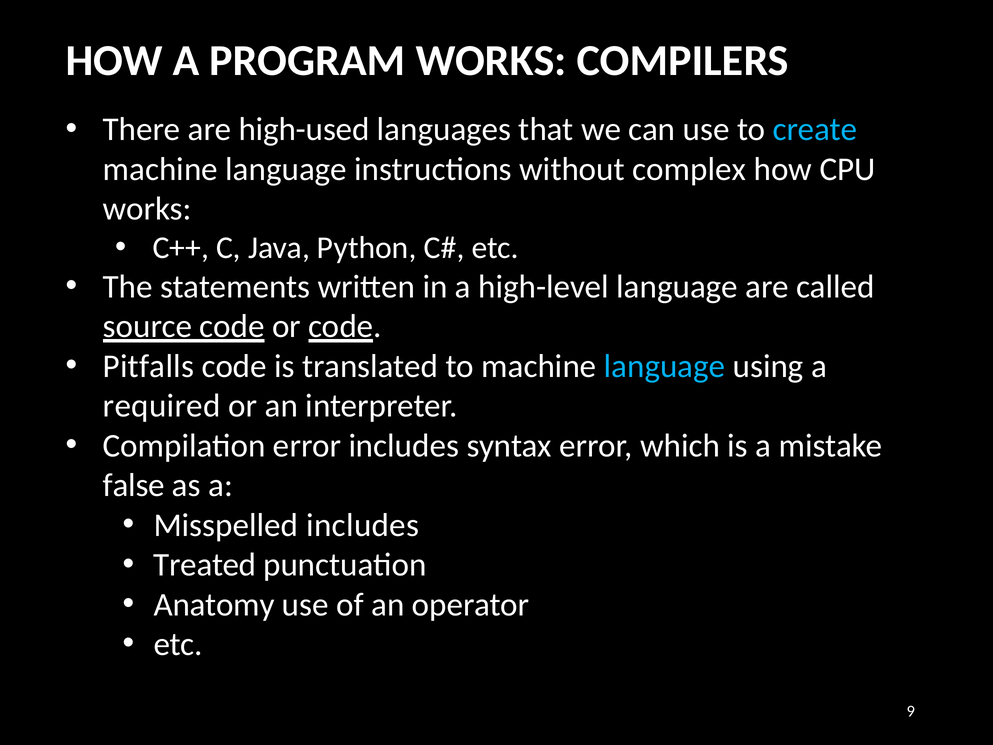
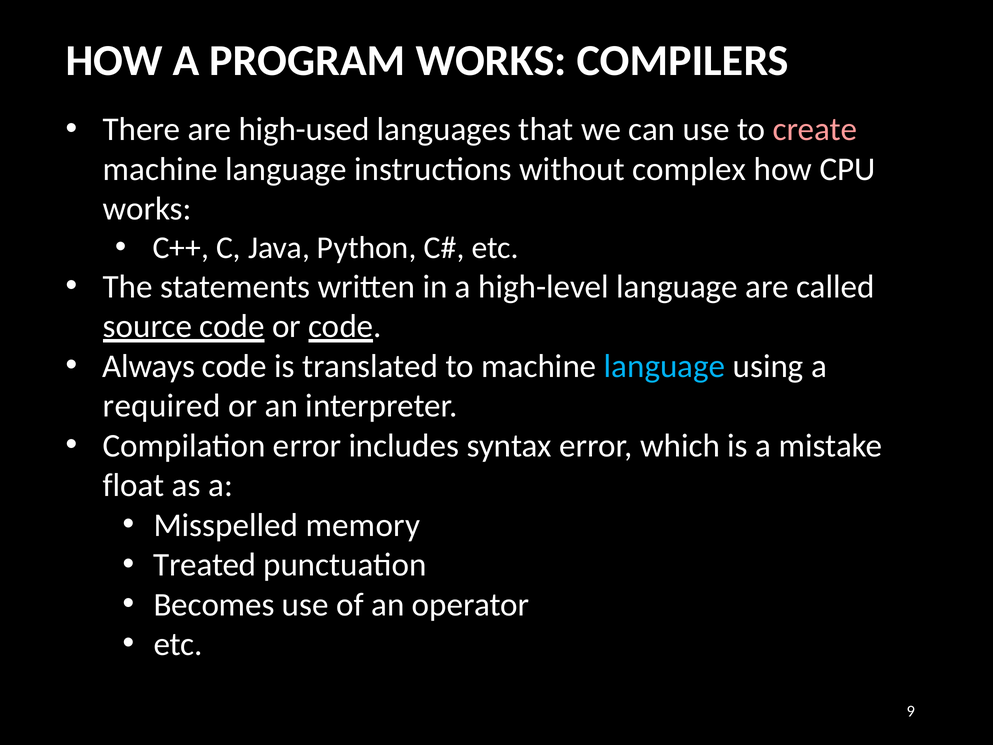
create colour: light blue -> pink
Pitfalls: Pitfalls -> Always
false: false -> float
Misspelled includes: includes -> memory
Anatomy: Anatomy -> Becomes
